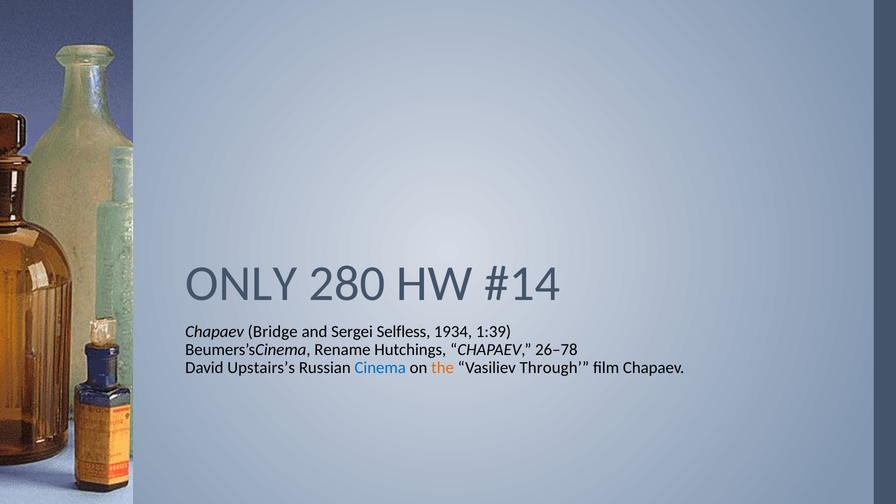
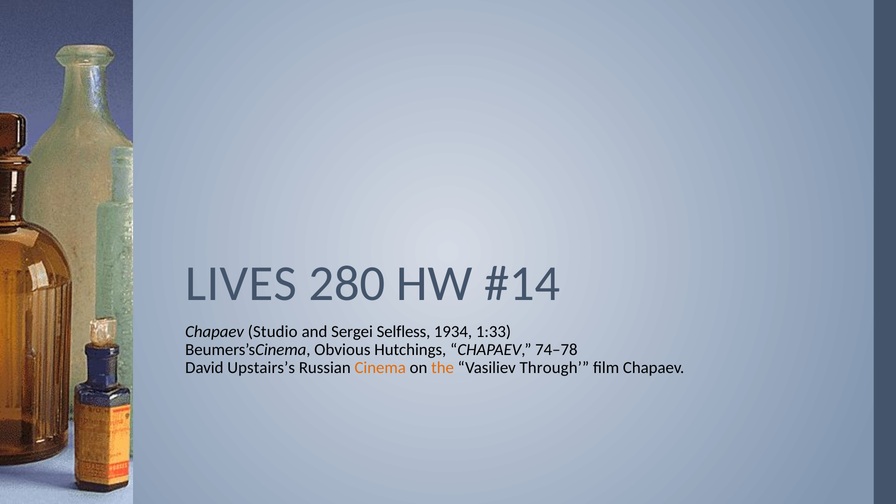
ONLY: ONLY -> LIVES
Bridge: Bridge -> Studio
1:39: 1:39 -> 1:33
Rename: Rename -> Obvious
26–78: 26–78 -> 74–78
Cinema colour: blue -> orange
